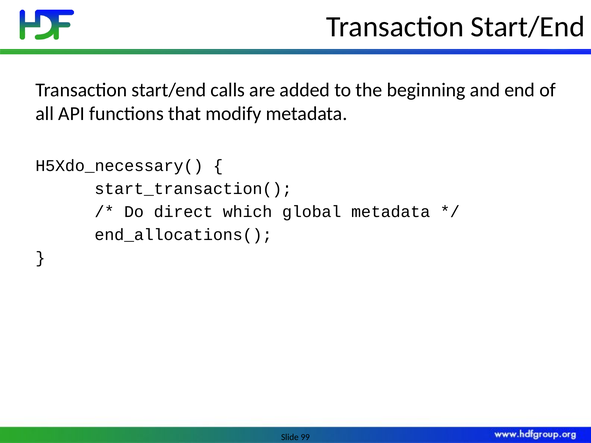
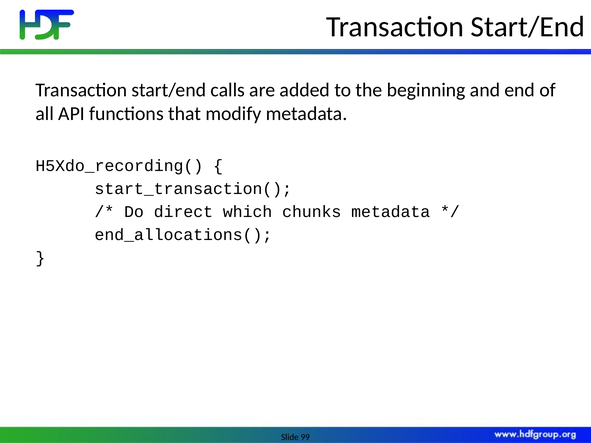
H5Xdo_necessary(: H5Xdo_necessary( -> H5Xdo_recording(
global: global -> chunks
